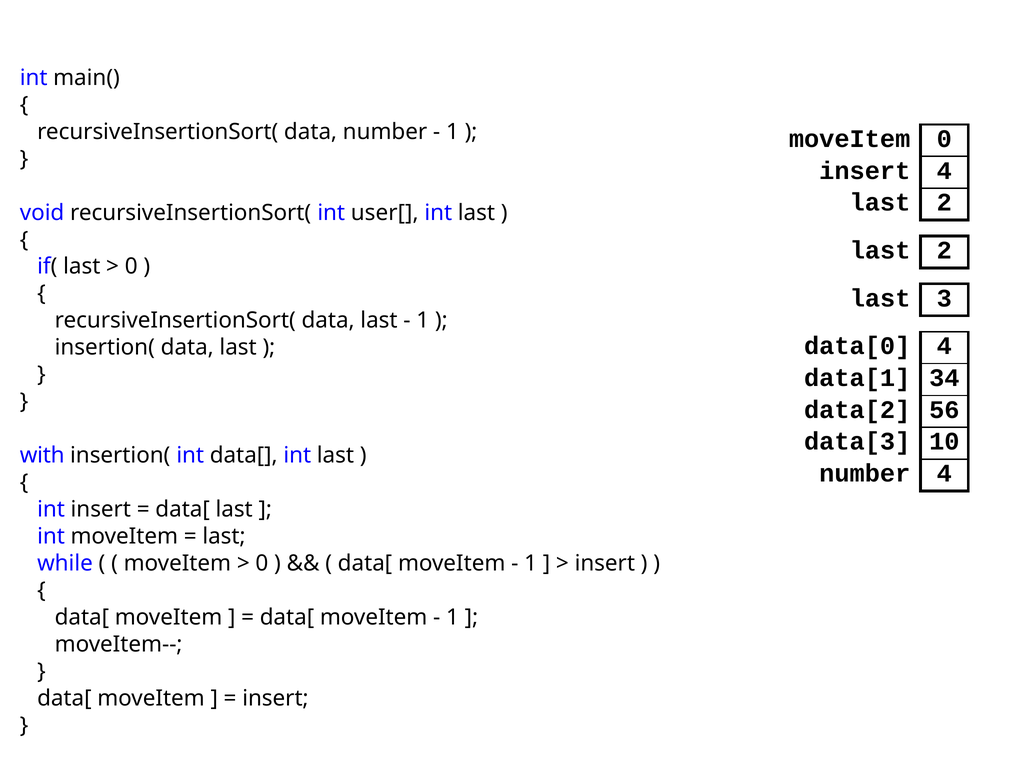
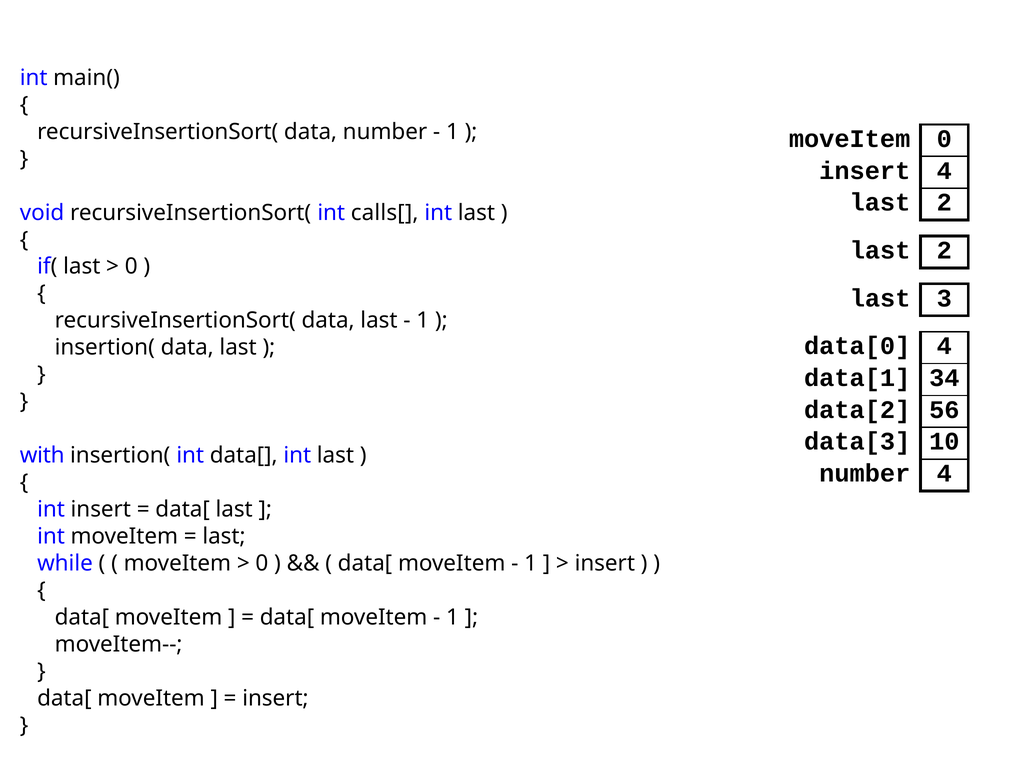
user[: user[ -> calls[
